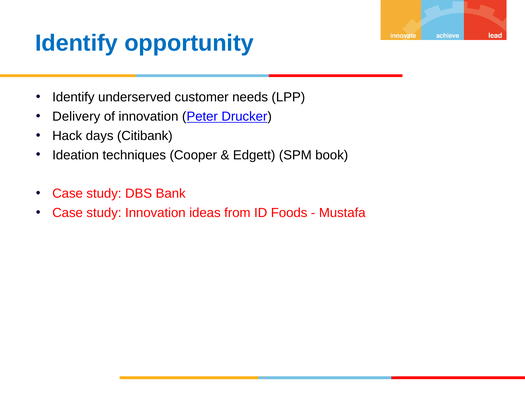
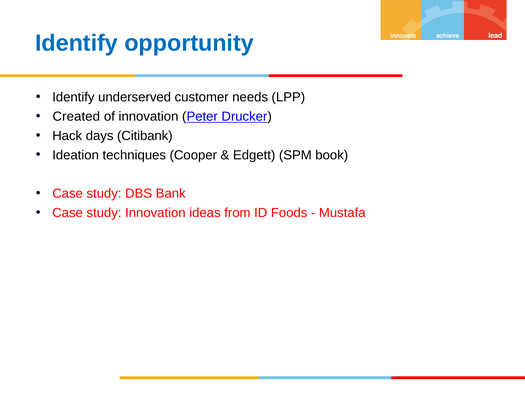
Delivery: Delivery -> Created
